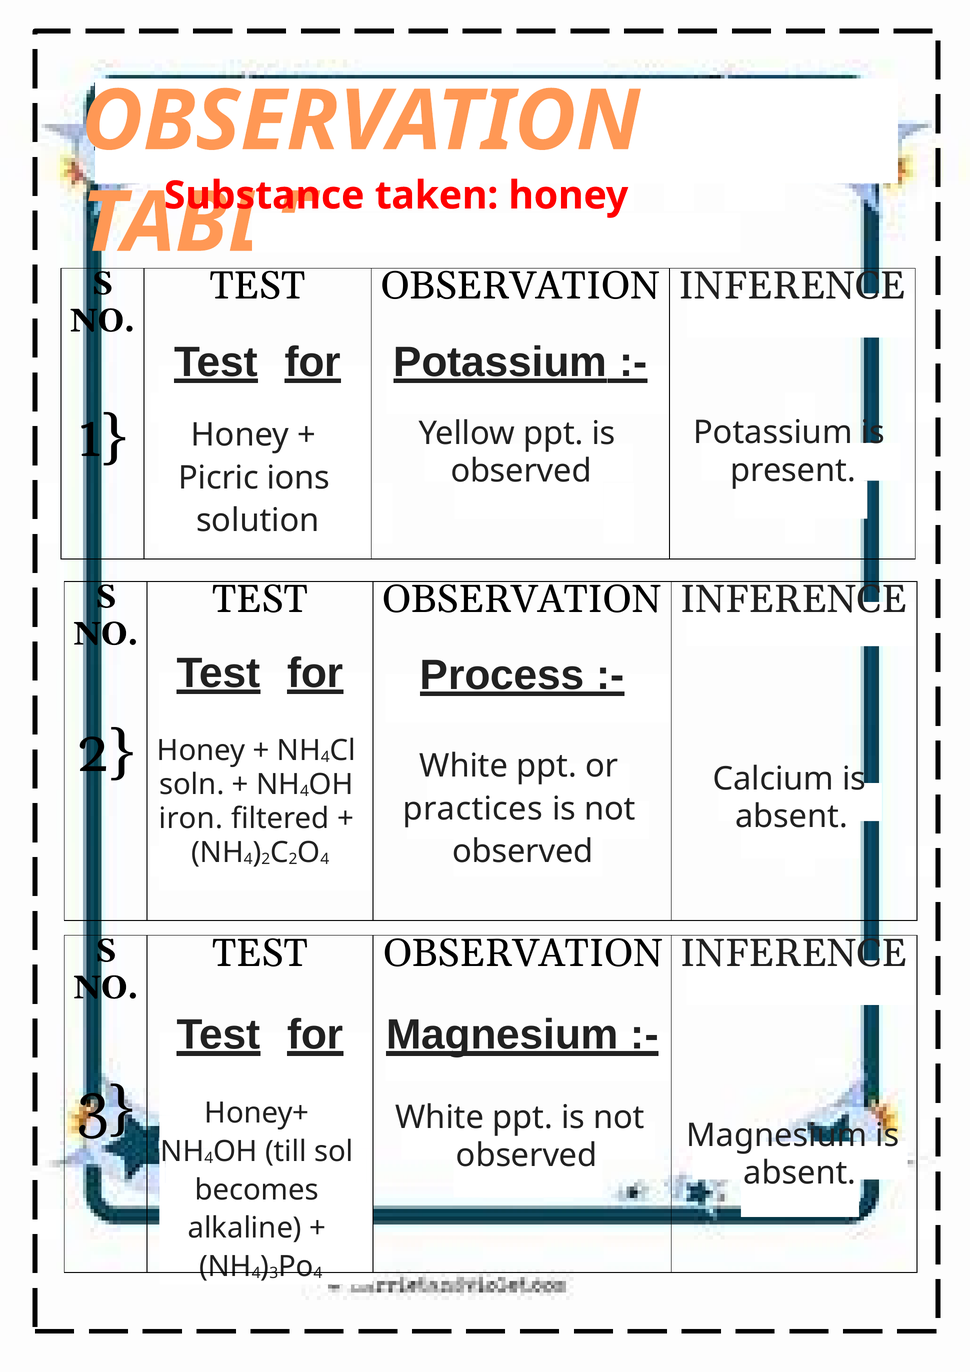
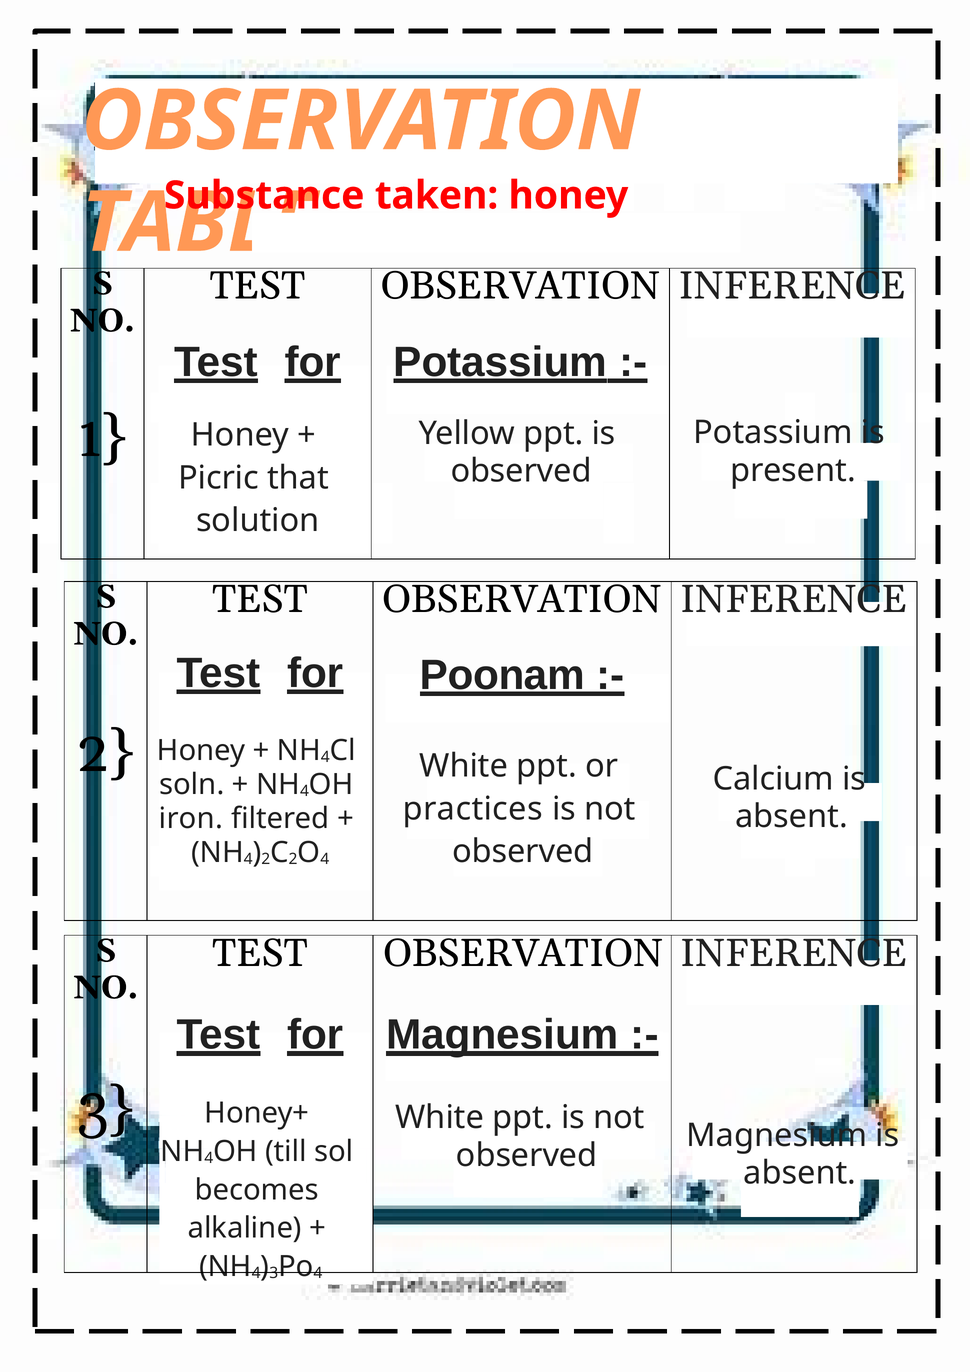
ions: ions -> that
Process: Process -> Poonam
